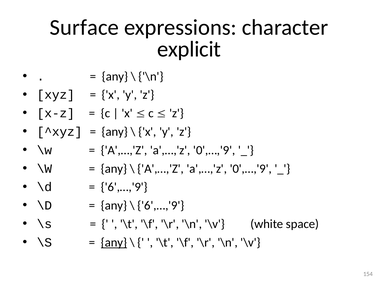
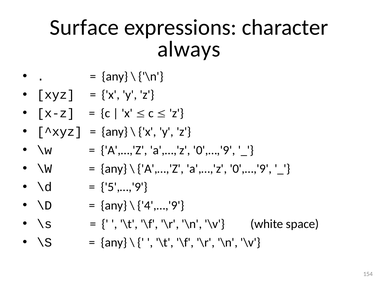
explicit: explicit -> always
6',…,'9 at (124, 187): 6',…,'9 -> 5',…,'9
6',…,'9 at (161, 206): 6',…,'9 -> 4',…,'9
any at (114, 243) underline: present -> none
